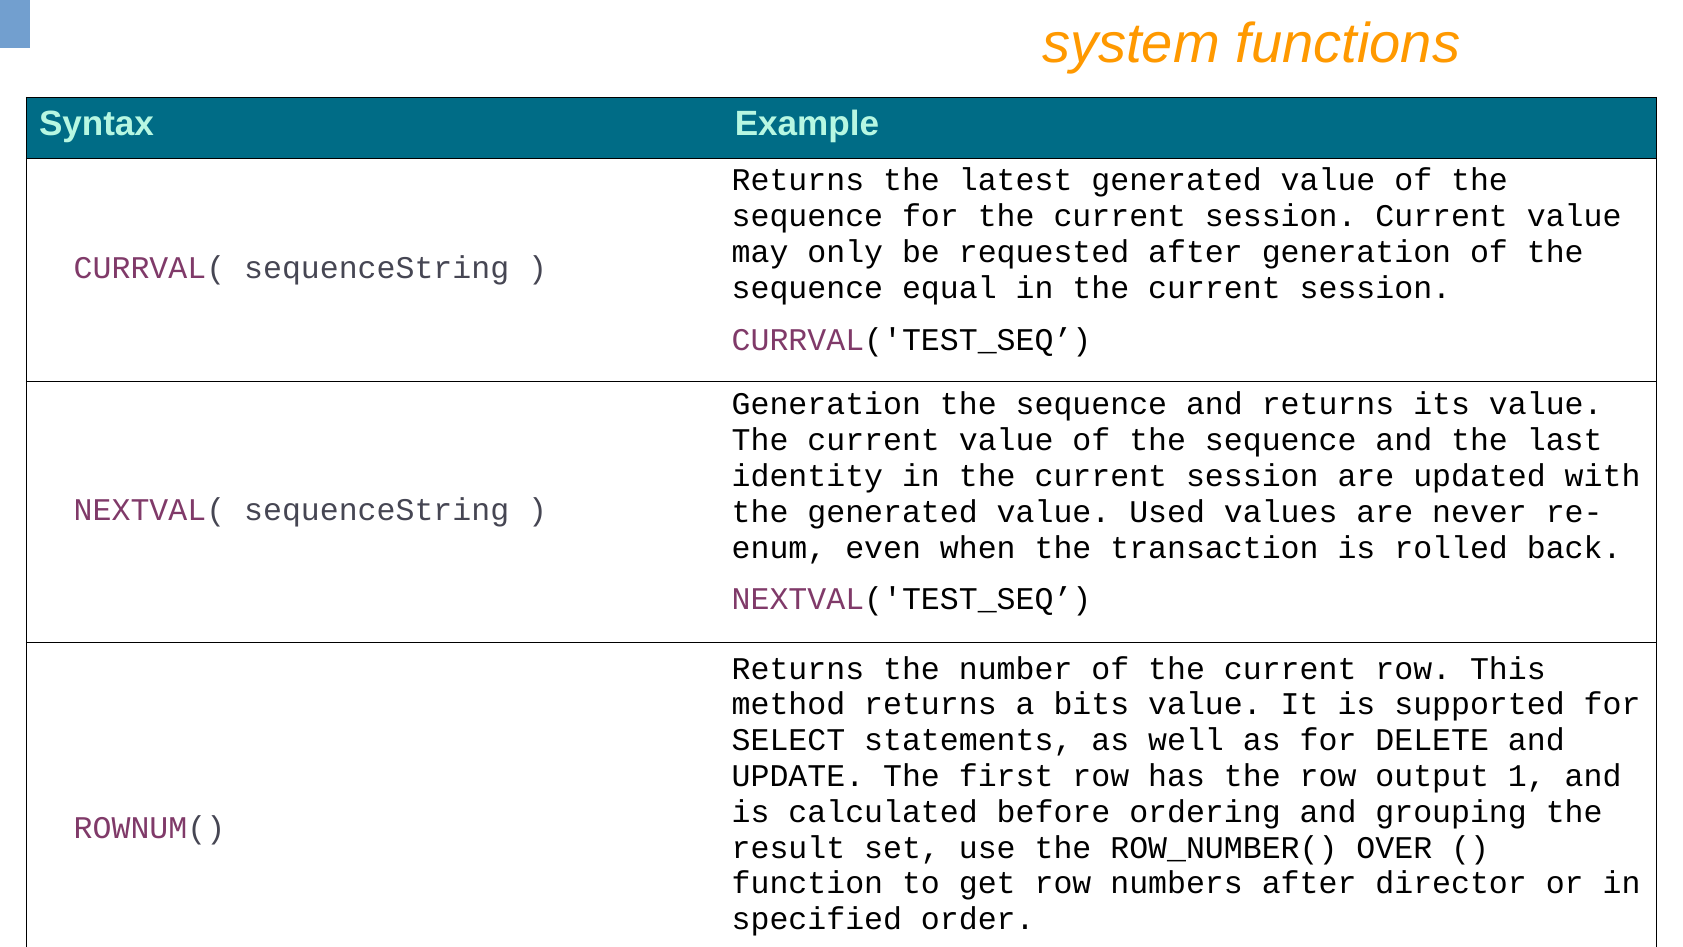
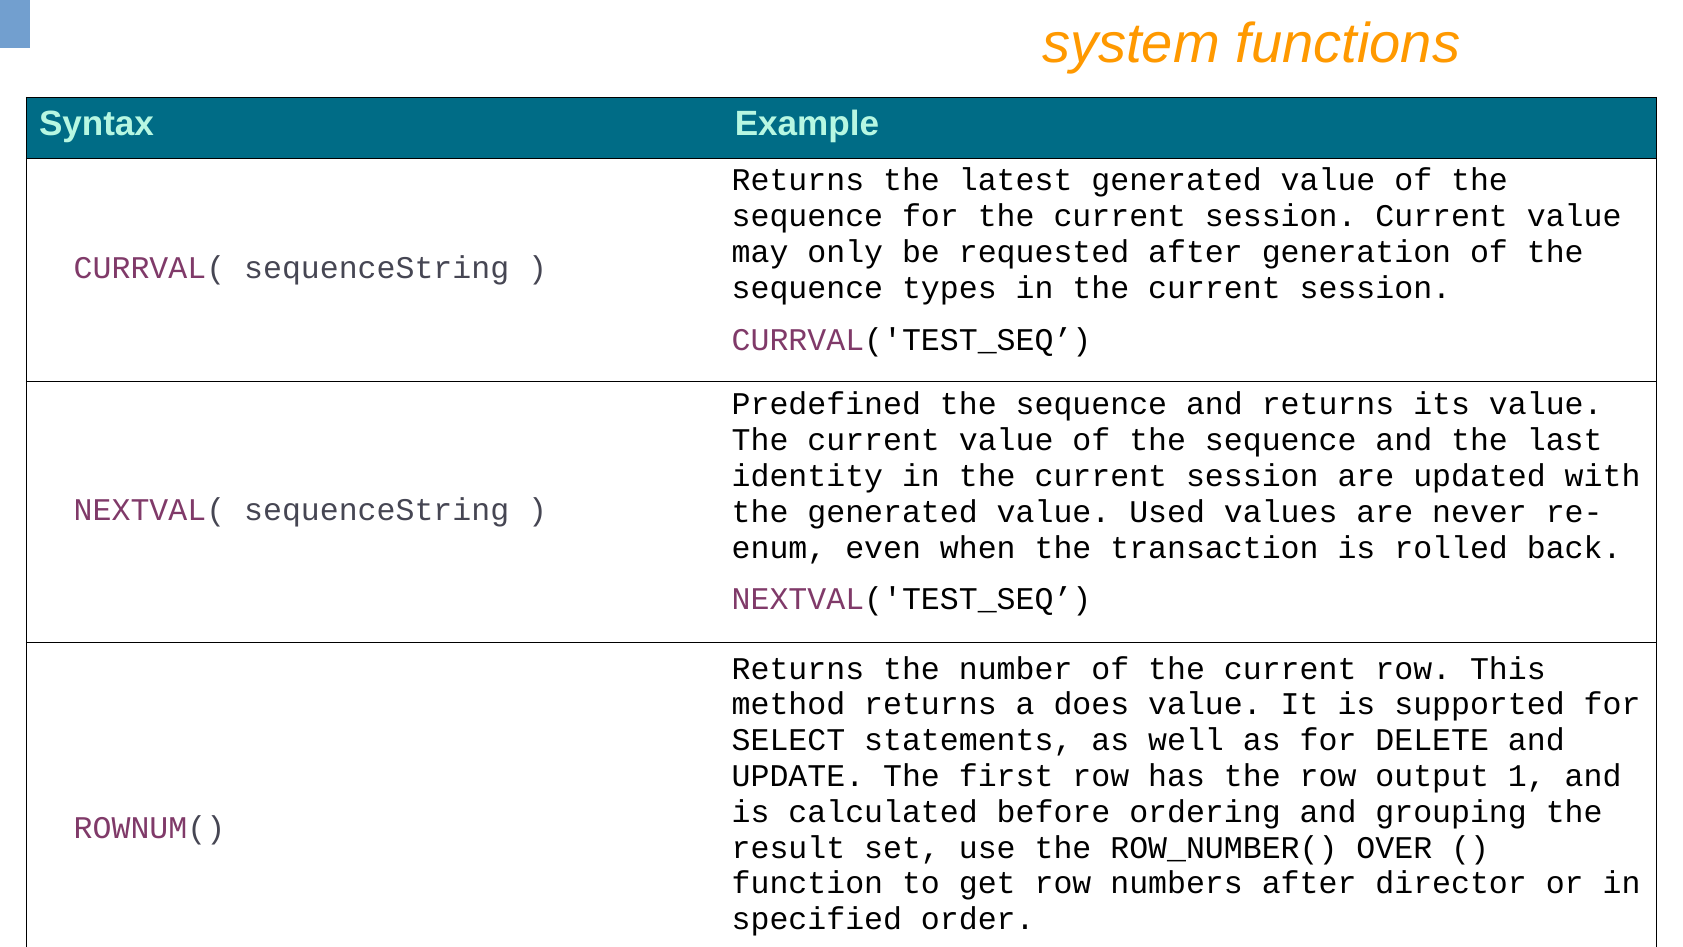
equal: equal -> types
Generation at (826, 404): Generation -> Predefined
bits: bits -> does
